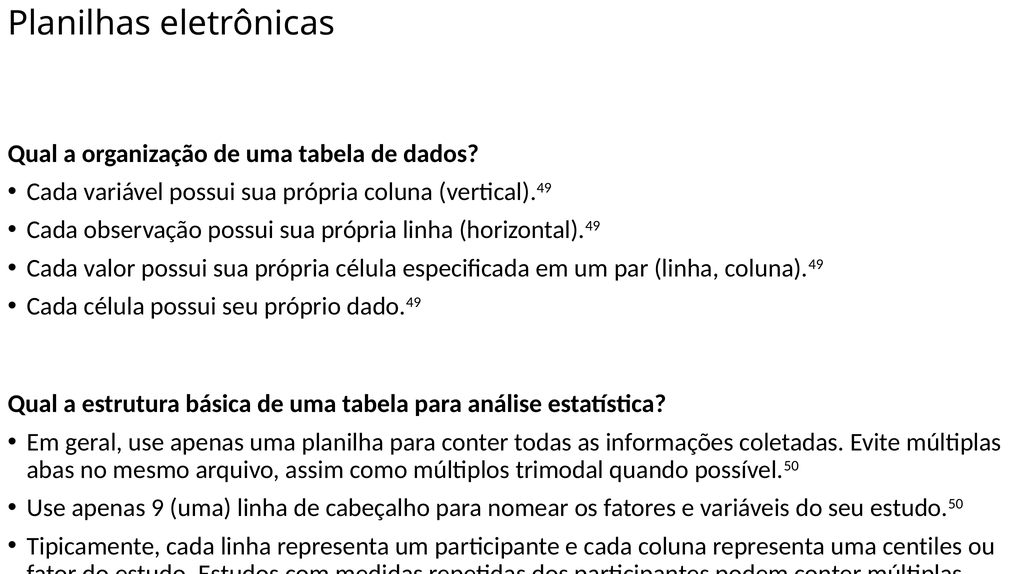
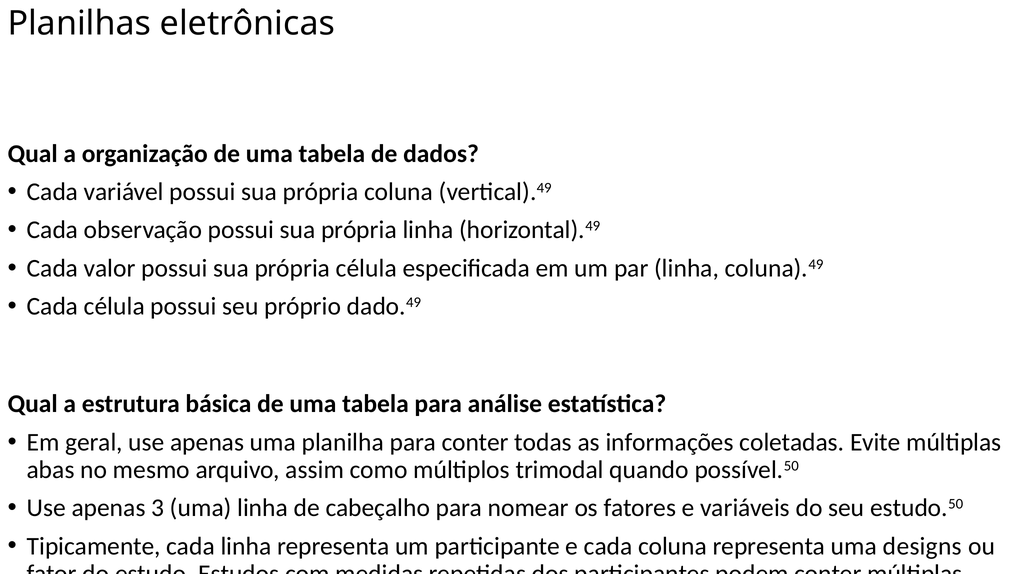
9: 9 -> 3
centiles: centiles -> designs
